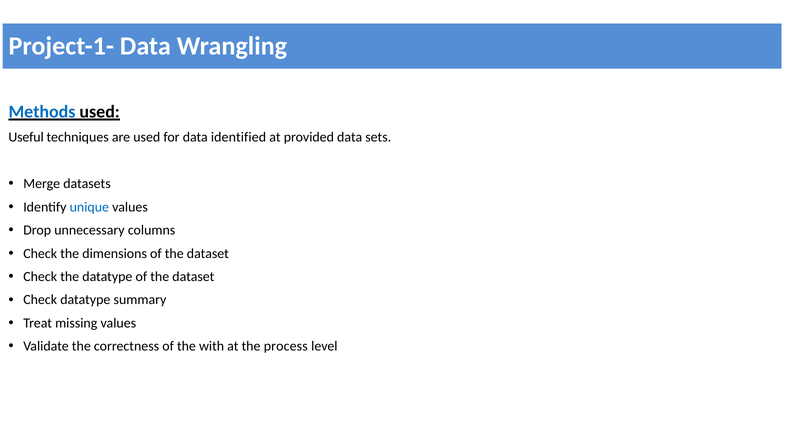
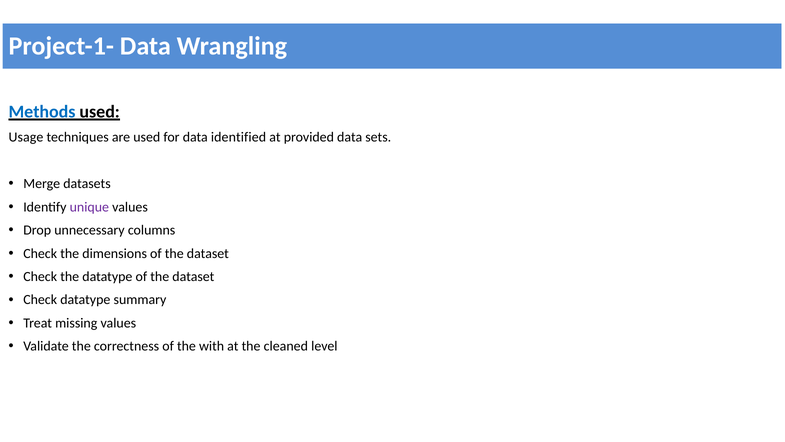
Useful: Useful -> Usage
unique colour: blue -> purple
process: process -> cleaned
